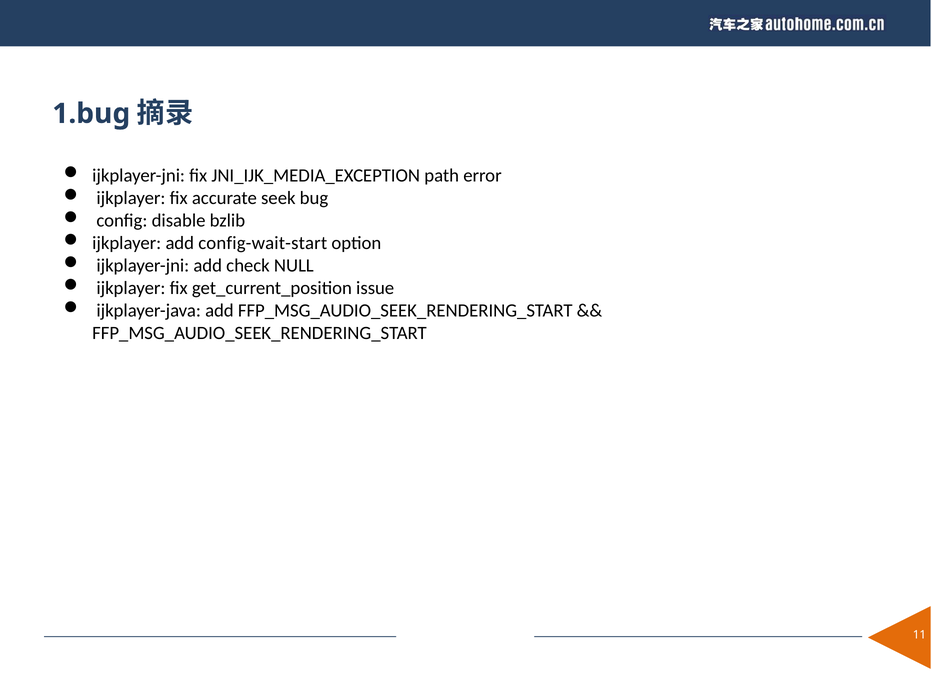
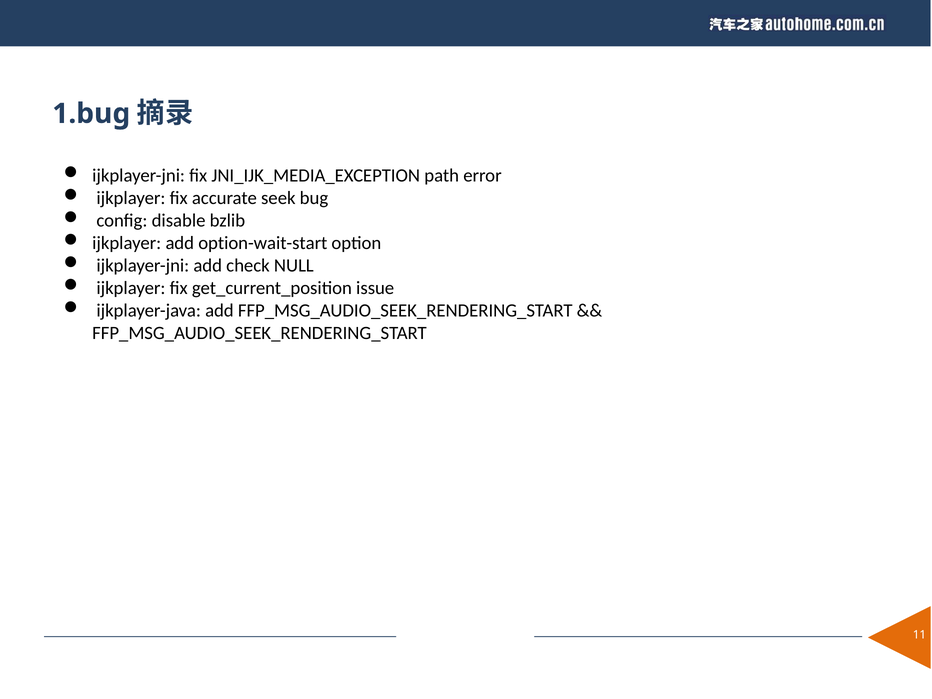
config-wait-start: config-wait-start -> option-wait-start
